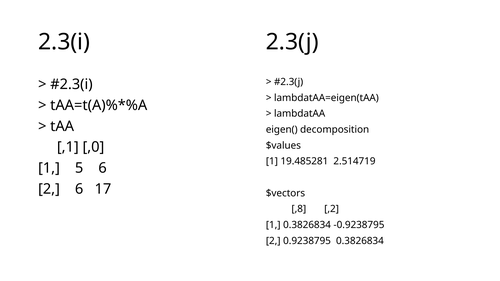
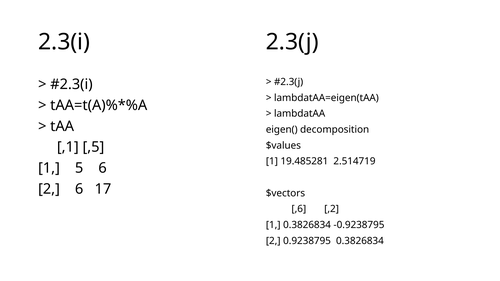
,0: ,0 -> ,5
,8: ,8 -> ,6
